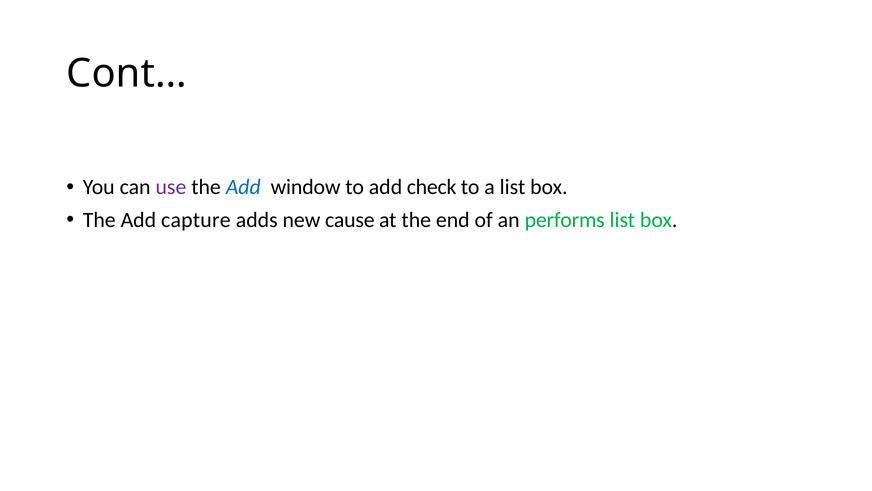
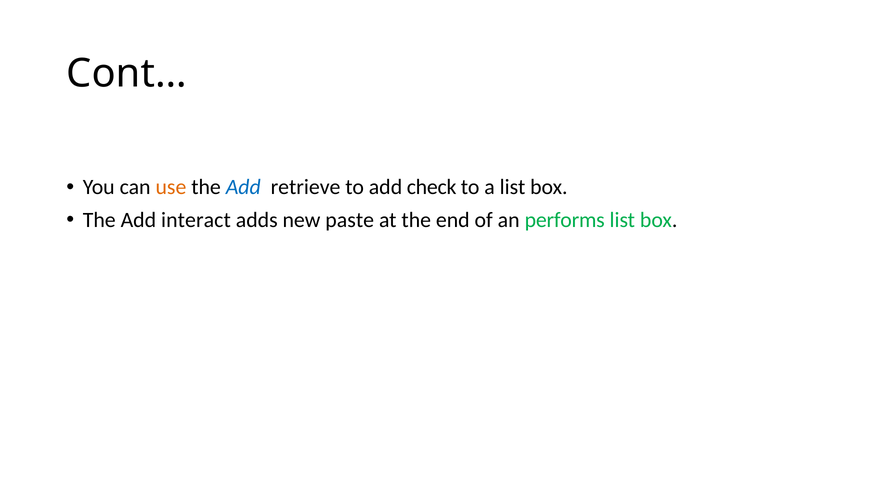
use colour: purple -> orange
window: window -> retrieve
capture: capture -> interact
cause: cause -> paste
